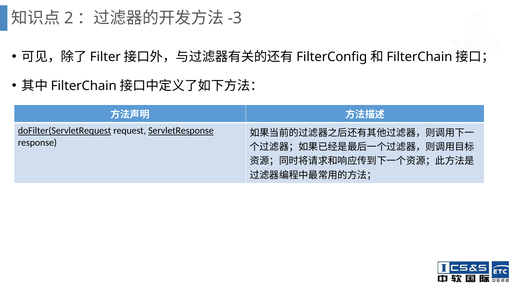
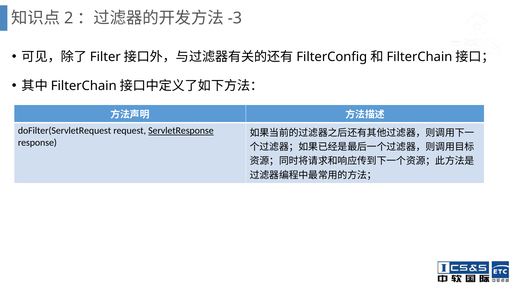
doFilter(ServletRequest underline: present -> none
